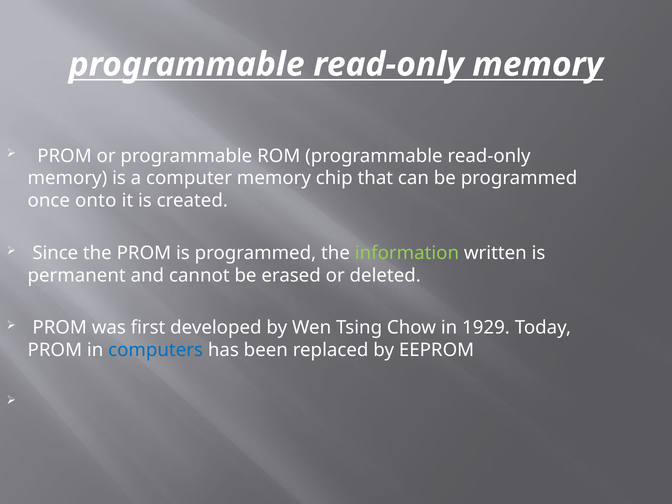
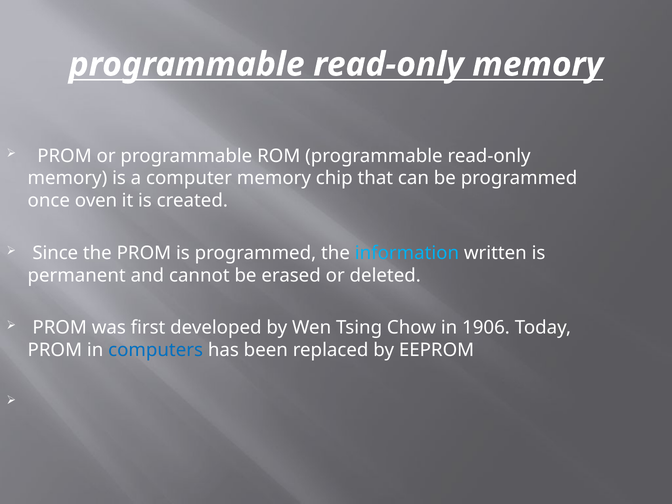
onto: onto -> oven
information colour: light green -> light blue
1929: 1929 -> 1906
